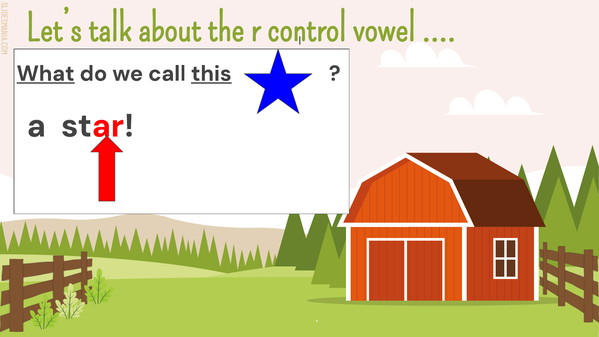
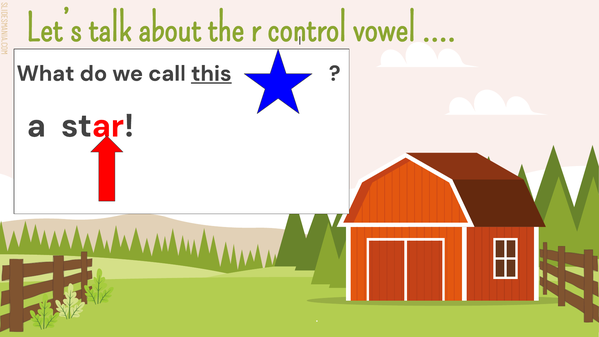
What underline: present -> none
